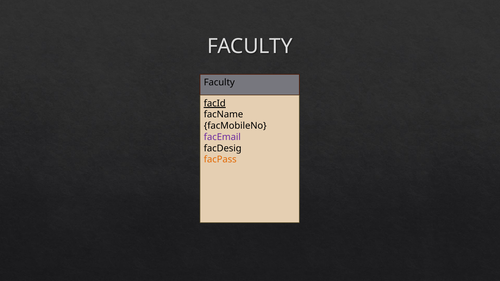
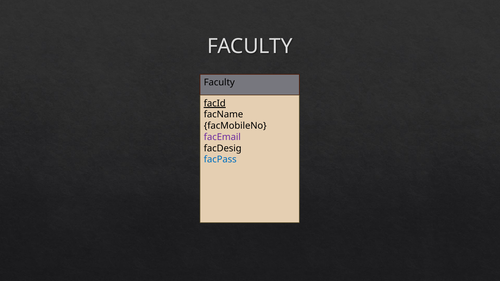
facPass colour: orange -> blue
